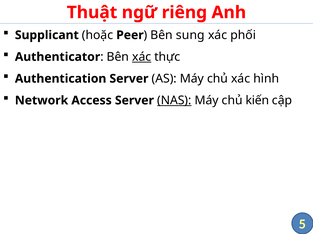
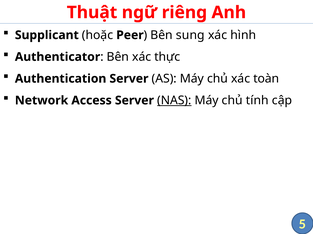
phối: phối -> hình
xác at (142, 57) underline: present -> none
hình: hình -> toàn
kiến: kiến -> tính
